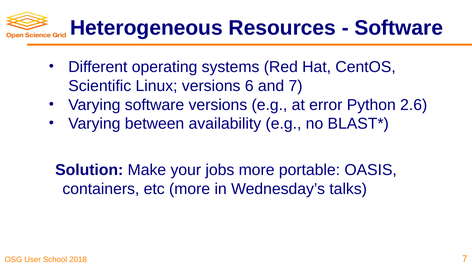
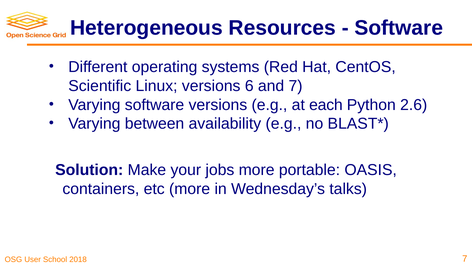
error: error -> each
